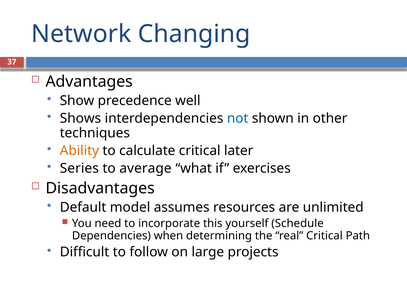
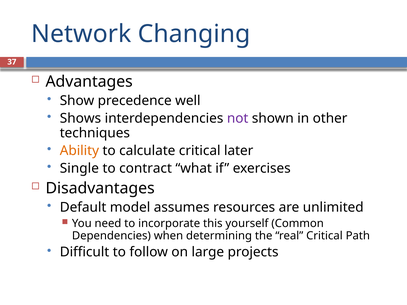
not colour: blue -> purple
Series: Series -> Single
average: average -> contract
Schedule: Schedule -> Common
